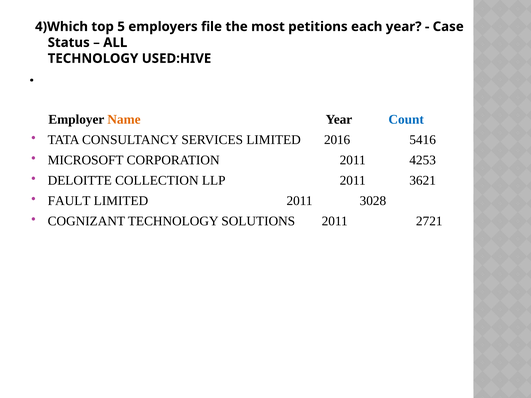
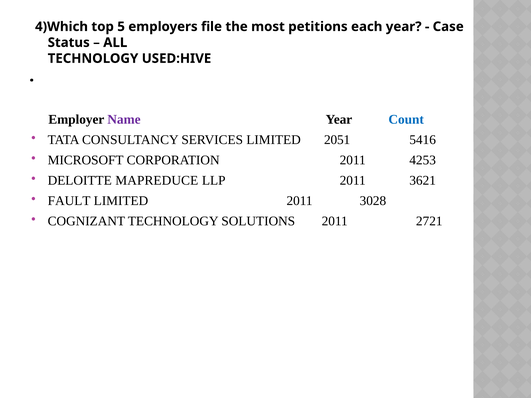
Name colour: orange -> purple
2016: 2016 -> 2051
COLLECTION: COLLECTION -> MAPREDUCE
